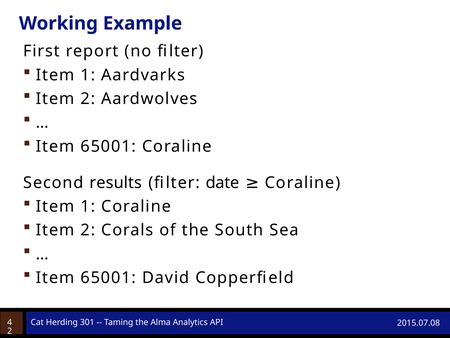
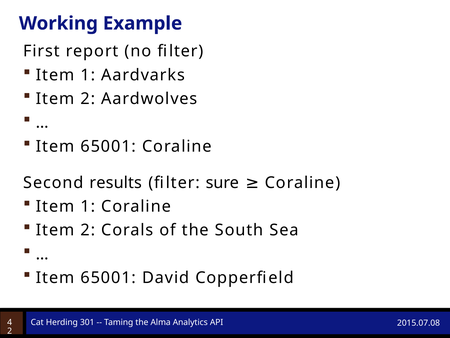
date: date -> sure
